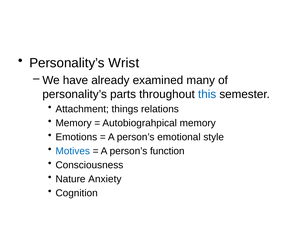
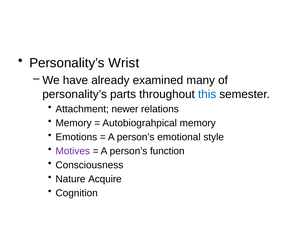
things: things -> newer
Motives colour: blue -> purple
Anxiety: Anxiety -> Acquire
